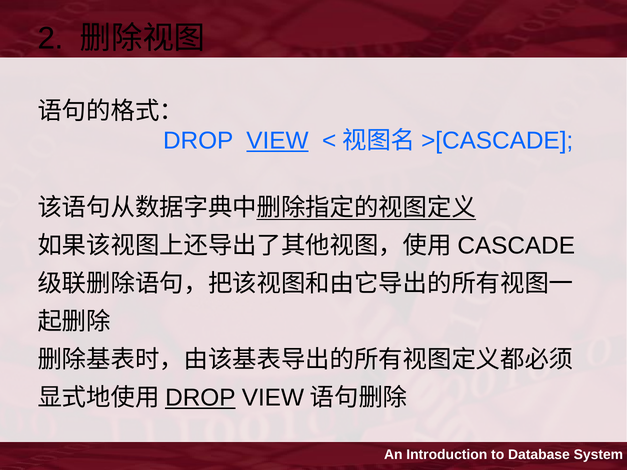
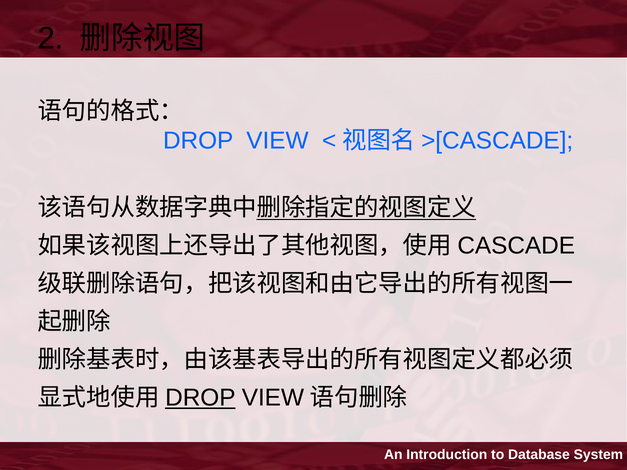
VIEW at (277, 141) underline: present -> none
